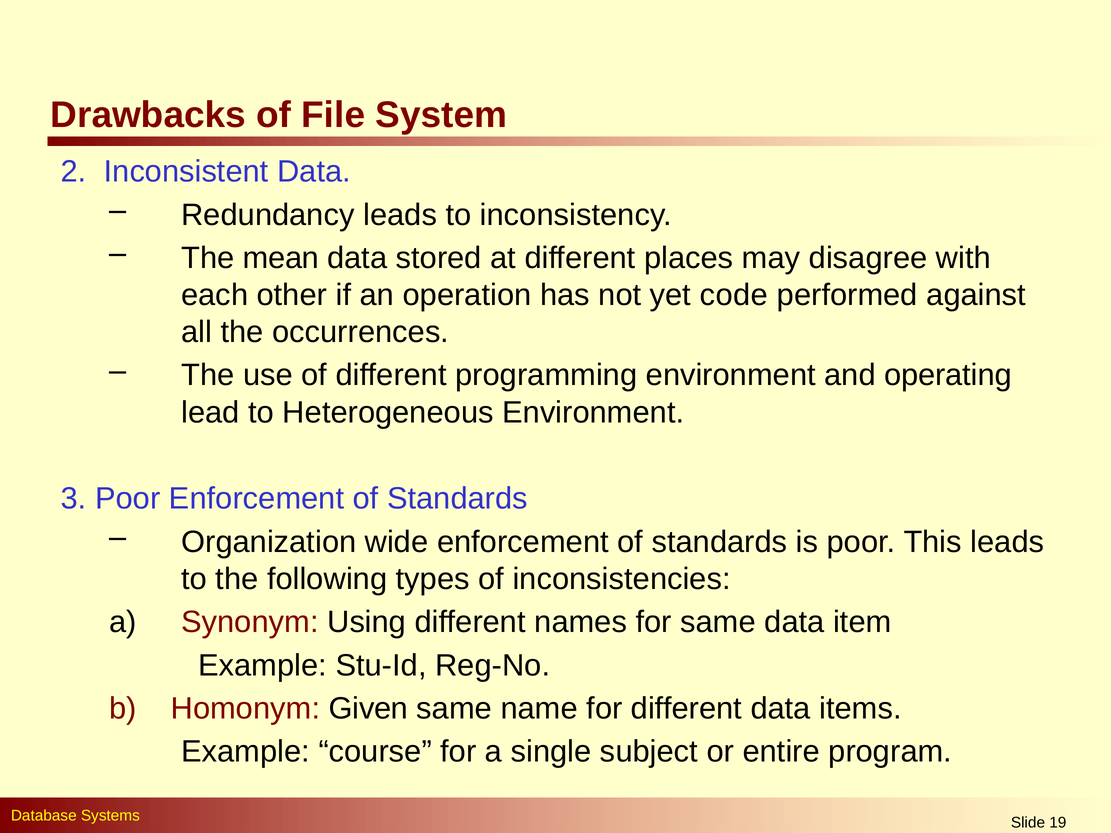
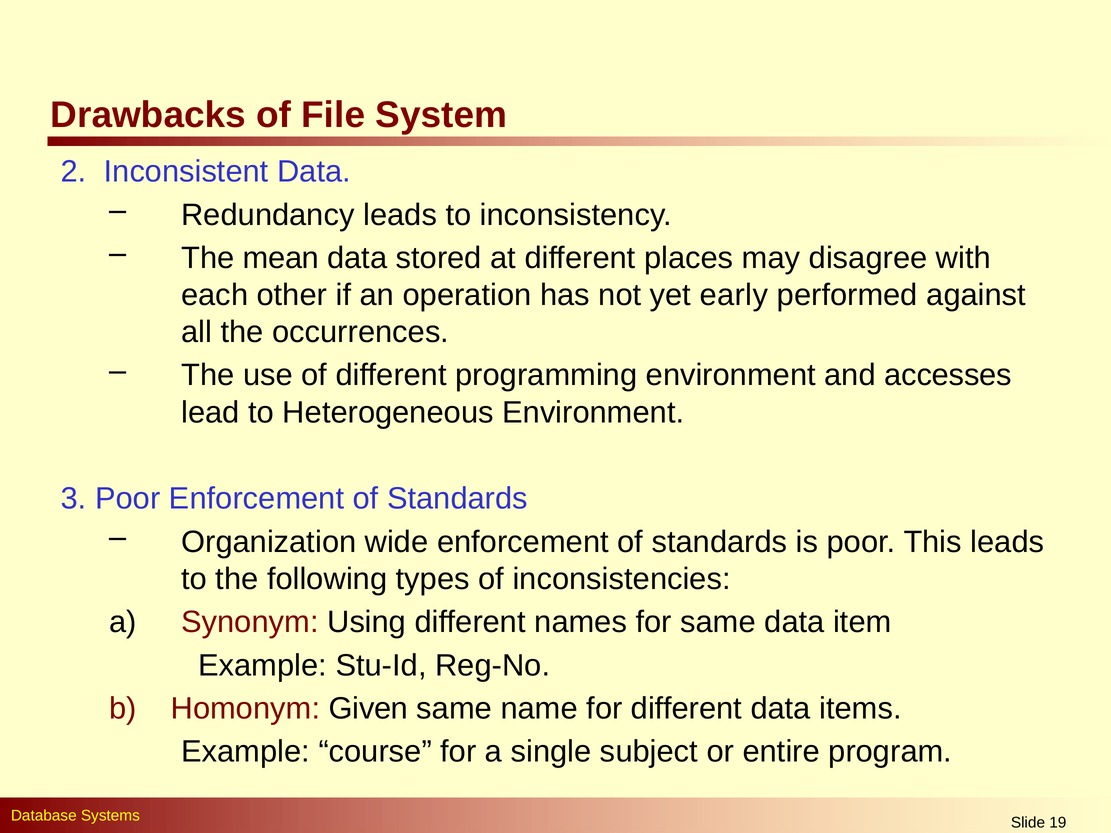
code: code -> early
operating: operating -> accesses
